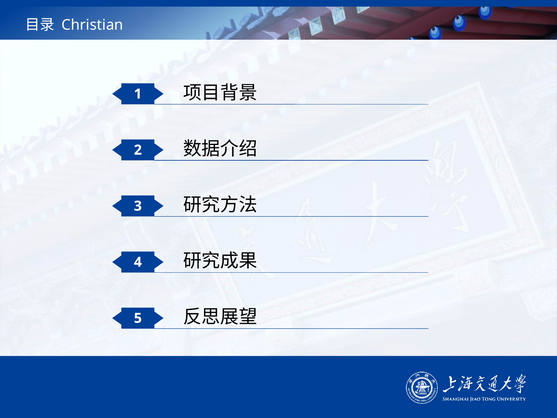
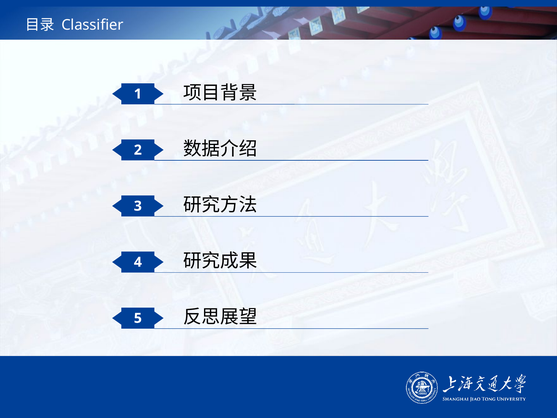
Christian: Christian -> Classifier
